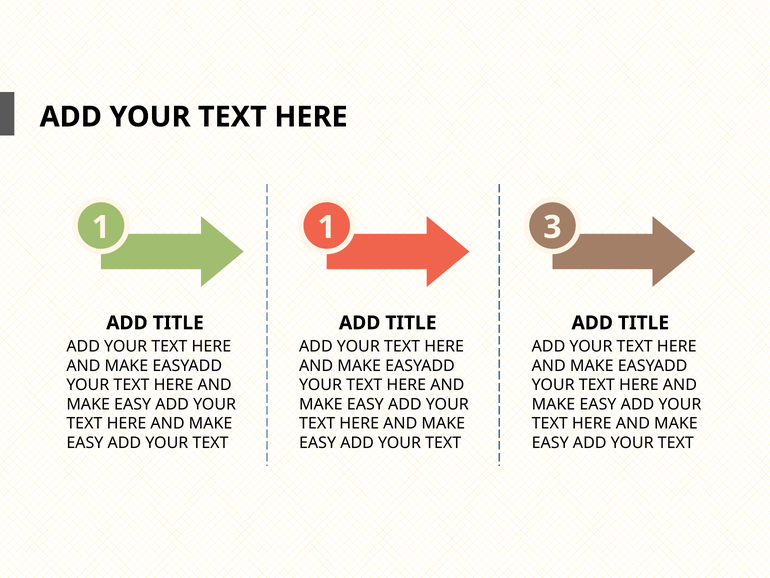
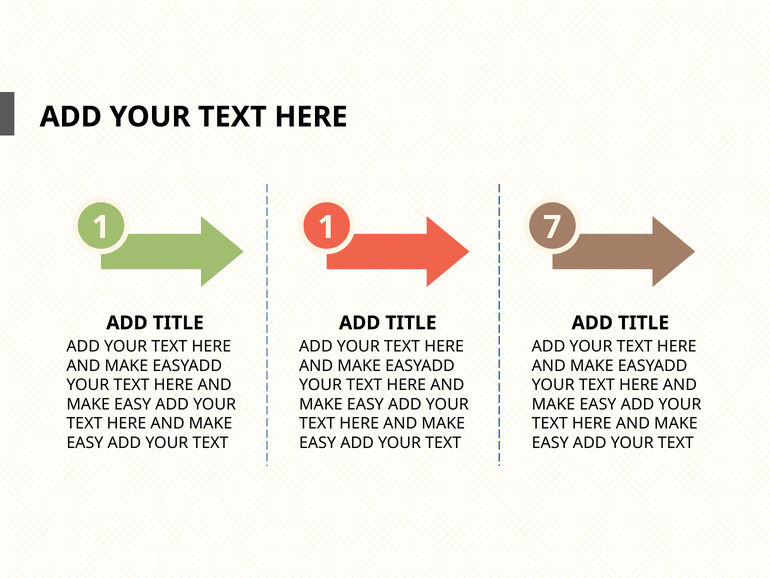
3: 3 -> 7
